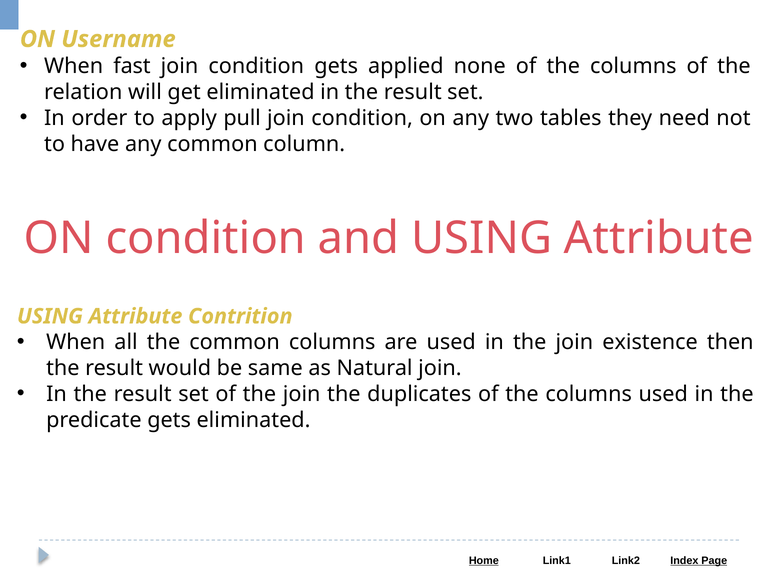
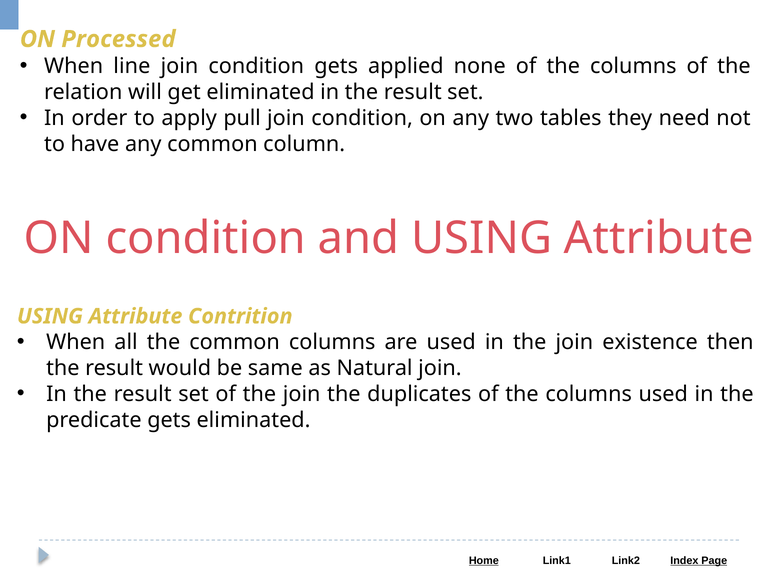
Username: Username -> Processed
fast: fast -> line
